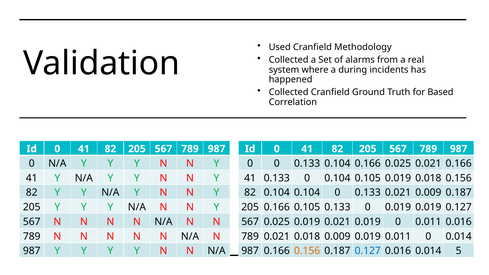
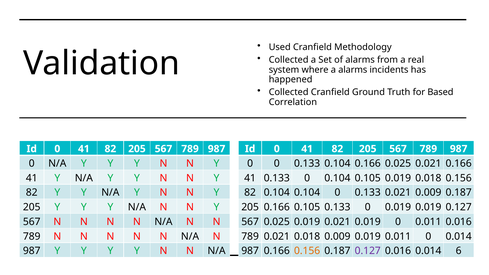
a during: during -> alarms
0.127 at (368, 251) colour: blue -> purple
5: 5 -> 6
